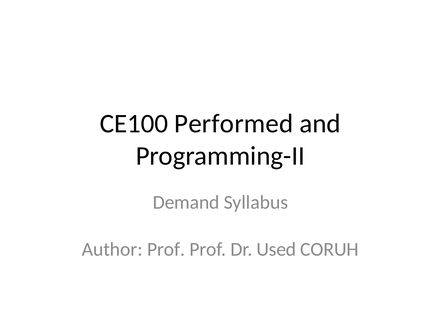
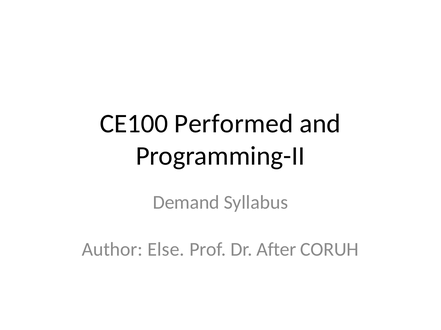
Author Prof: Prof -> Else
Used: Used -> After
